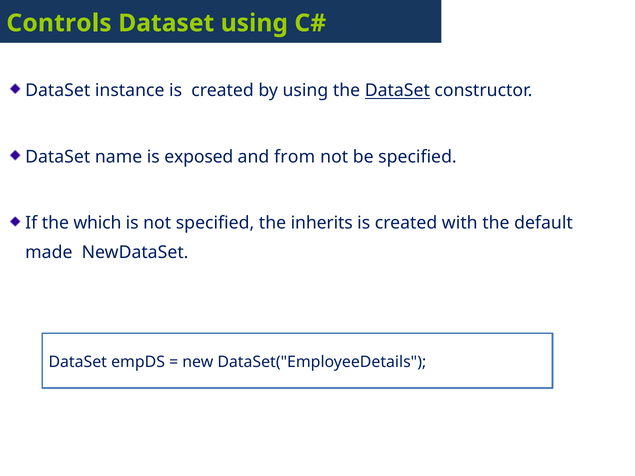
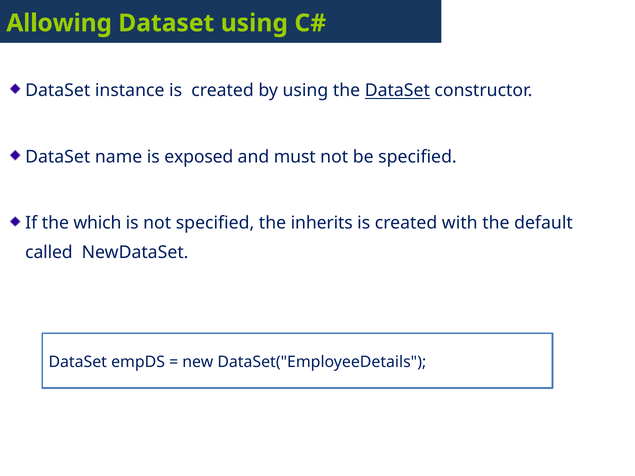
Controls: Controls -> Allowing
from: from -> must
made: made -> called
